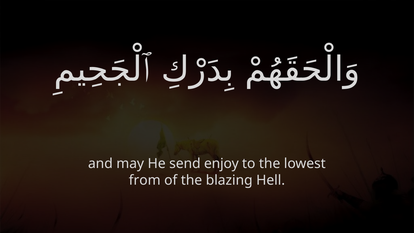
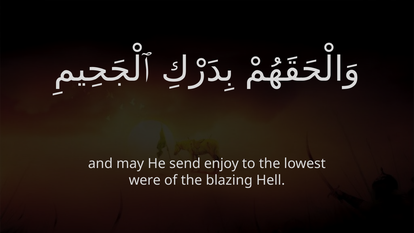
from: from -> were
